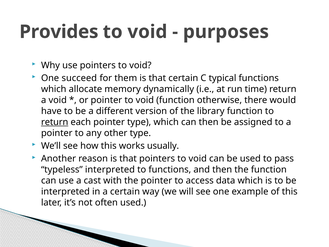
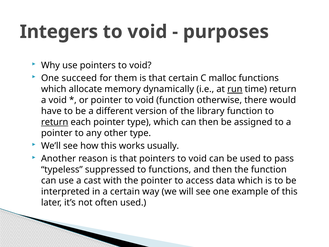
Provides: Provides -> Integers
typical: typical -> malloc
run underline: none -> present
typeless interpreted: interpreted -> suppressed
